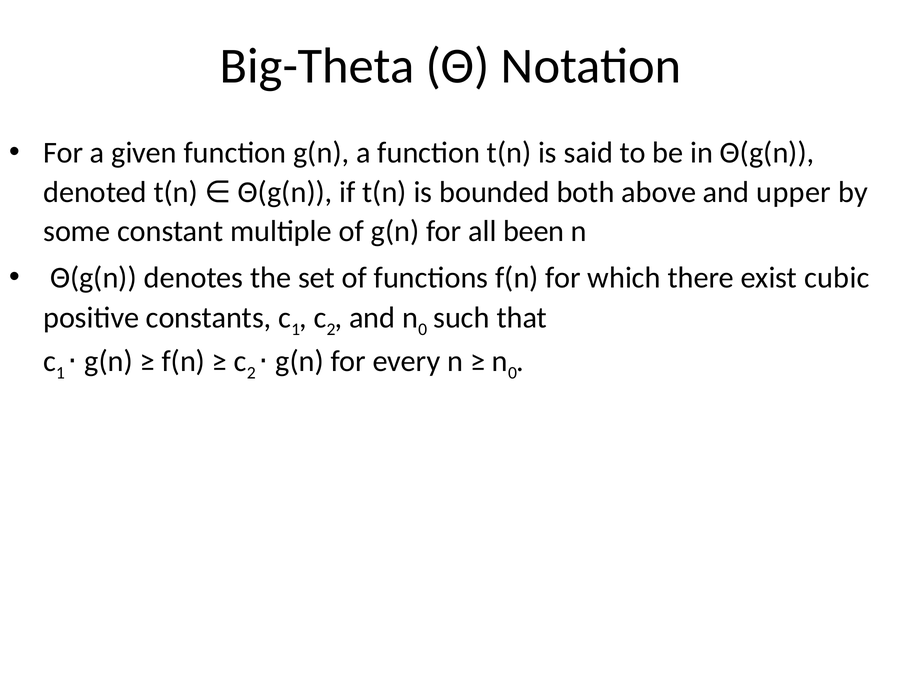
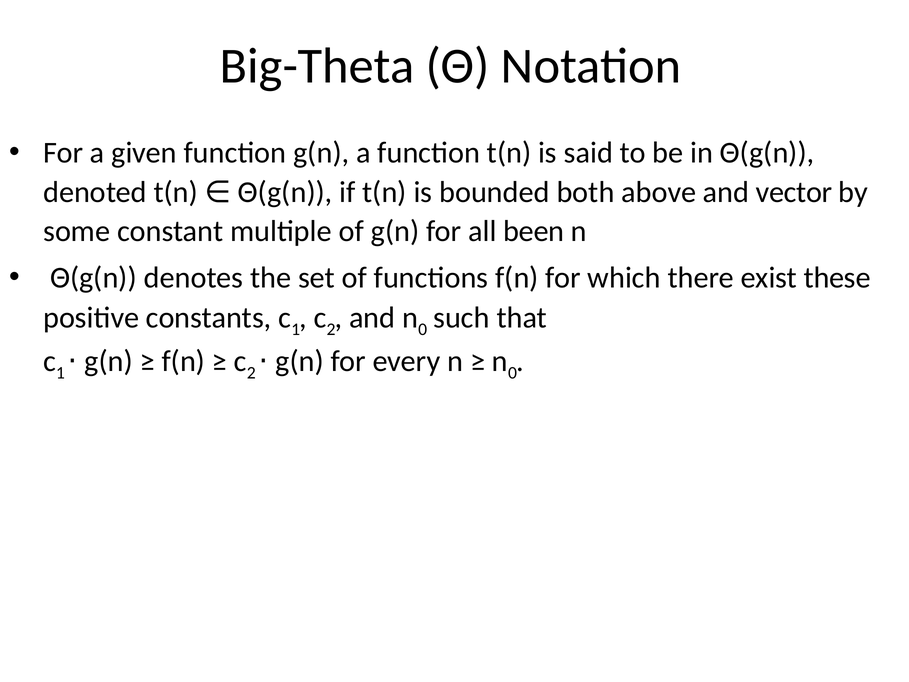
upper: upper -> vector
cubic: cubic -> these
